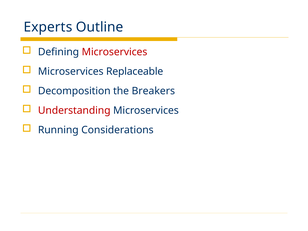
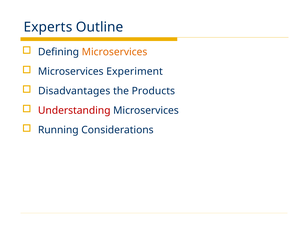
Microservices at (115, 52) colour: red -> orange
Replaceable: Replaceable -> Experiment
Decomposition: Decomposition -> Disadvantages
Breakers: Breakers -> Products
